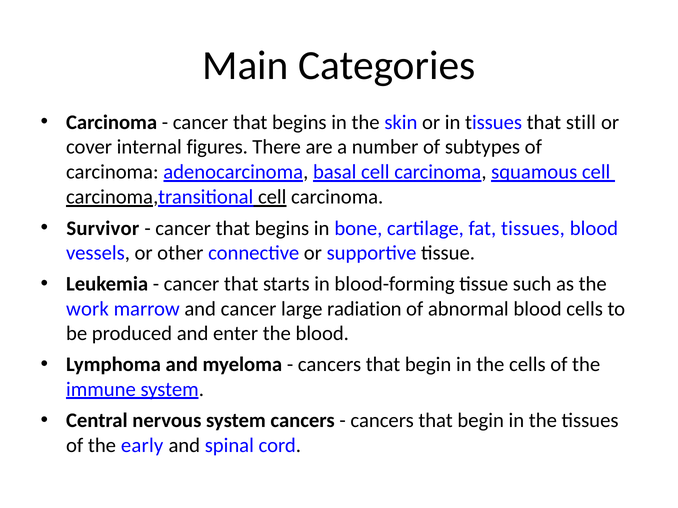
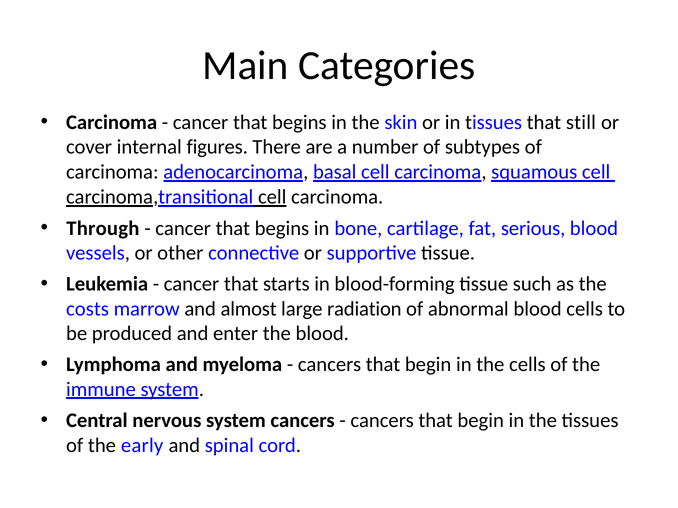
Survivor: Survivor -> Through
fat tissues: tissues -> serious
work: work -> costs
and cancer: cancer -> almost
